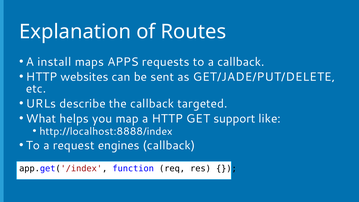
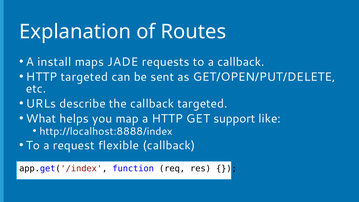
APPS: APPS -> JADE
HTTP websites: websites -> targeted
GET/JADE/PUT/DELETE: GET/JADE/PUT/DELETE -> GET/OPEN/PUT/DELETE
engines: engines -> flexible
